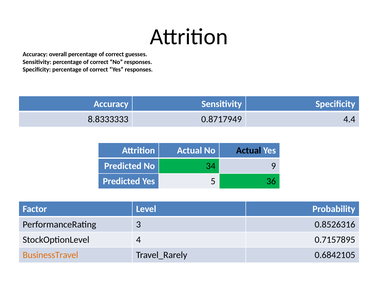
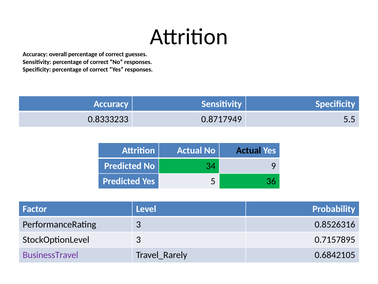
8.8333333: 8.8333333 -> 0.8333233
4.4: 4.4 -> 5.5
StockOptionLevel 4: 4 -> 3
BusinessTravel colour: orange -> purple
